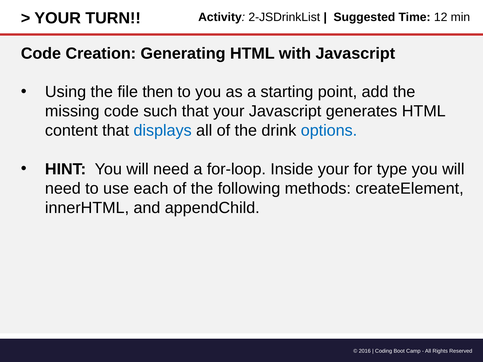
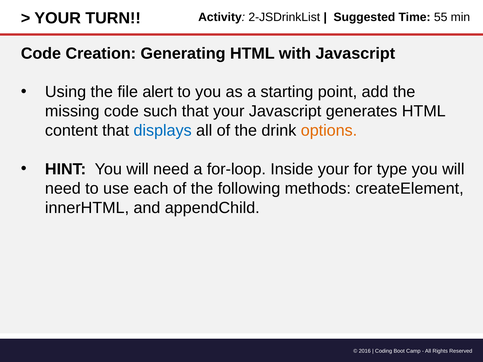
12: 12 -> 55
then: then -> alert
options colour: blue -> orange
